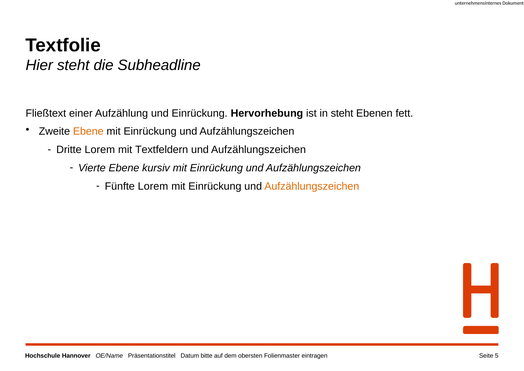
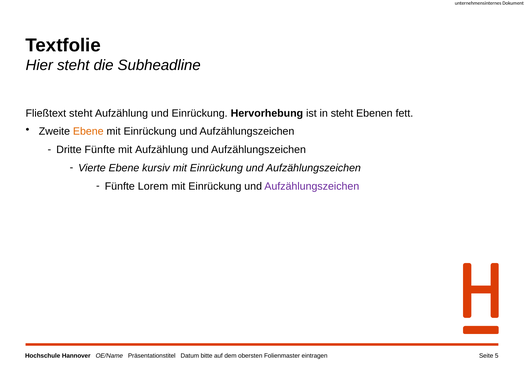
Fließtext einer: einer -> steht
Dritte Lorem: Lorem -> Fünfte
mit Textfeldern: Textfeldern -> Aufzählung
Aufzählungszeichen at (312, 186) colour: orange -> purple
